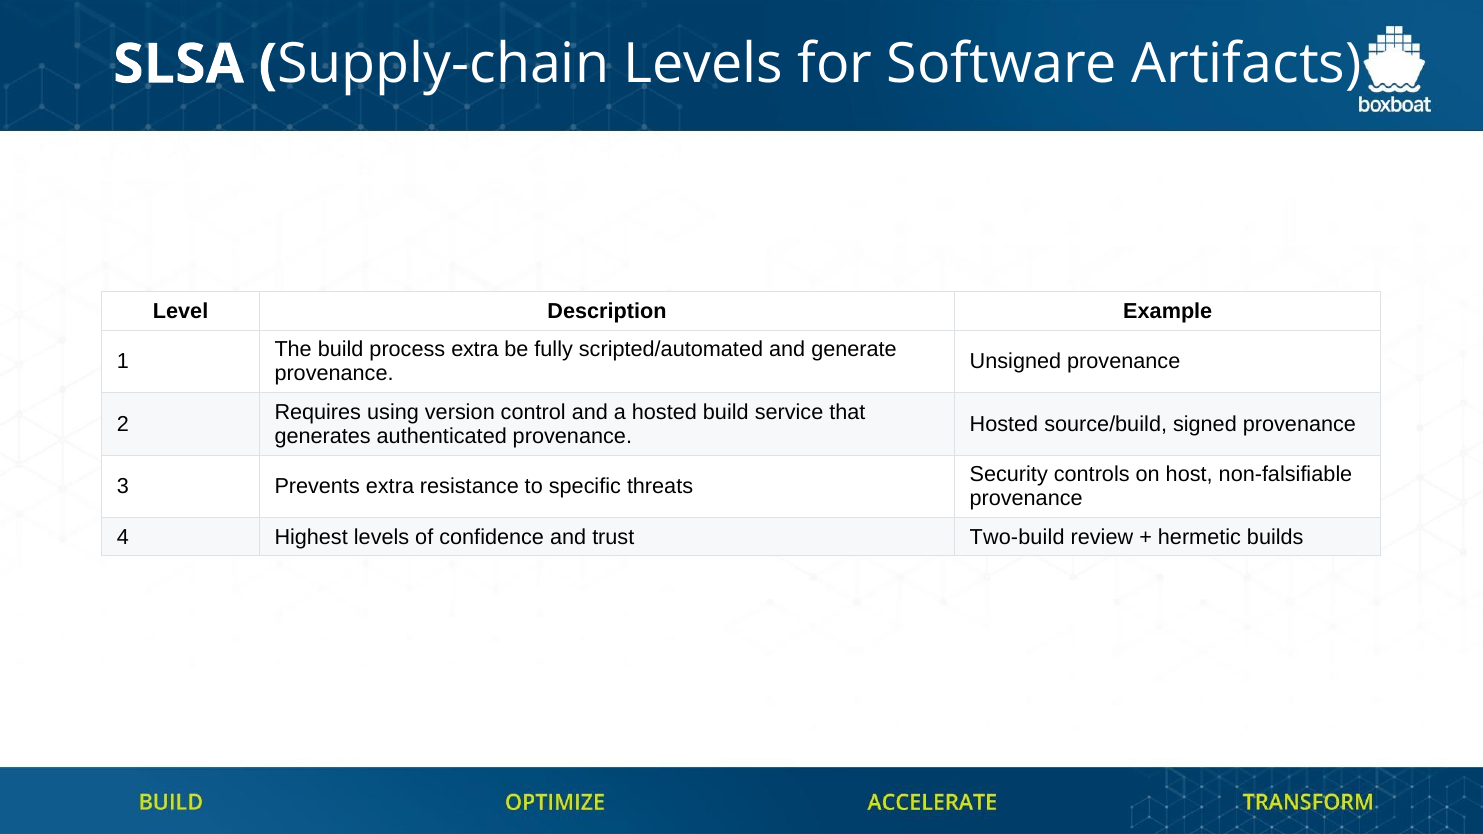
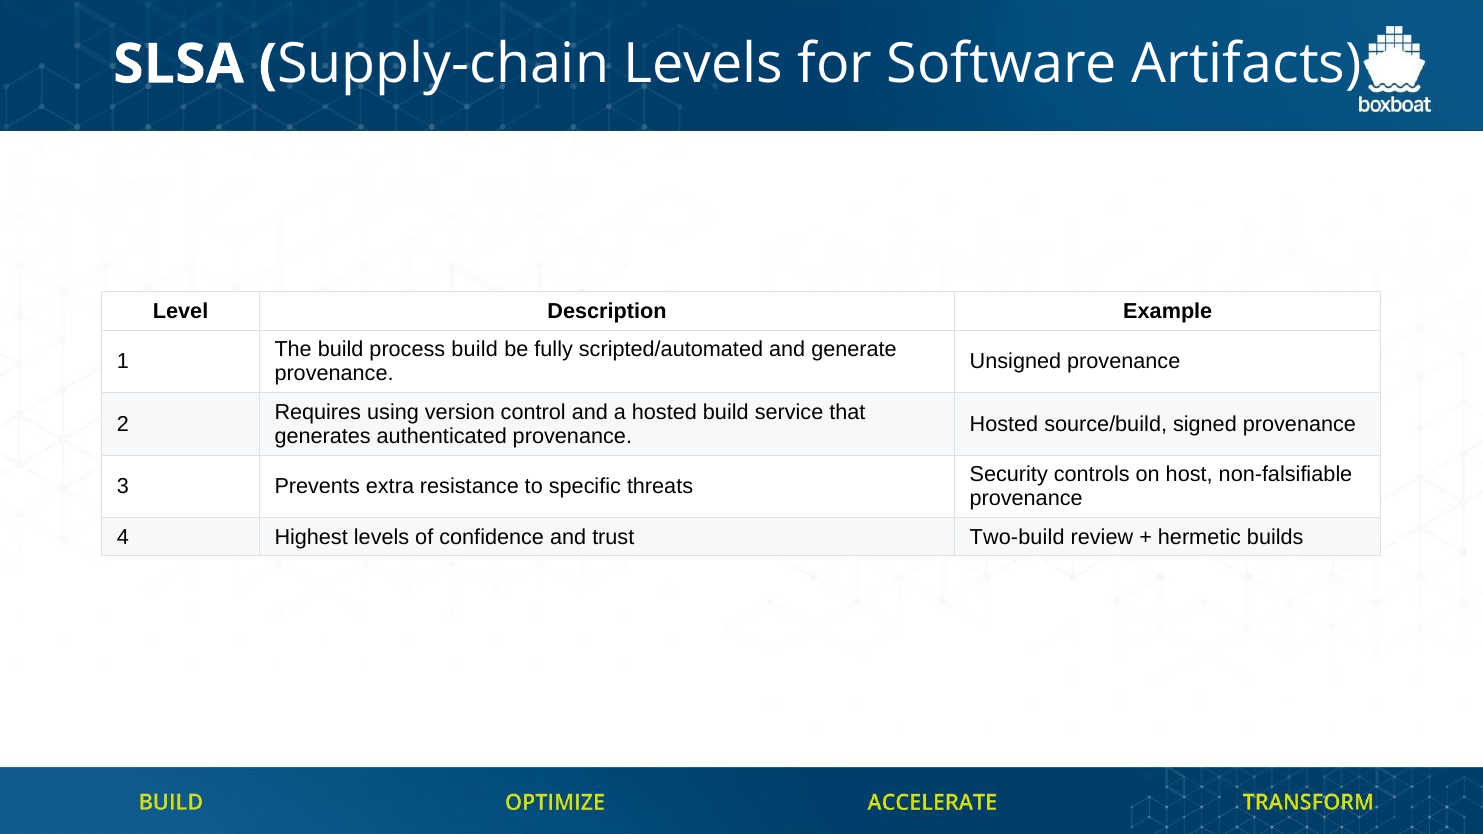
process extra: extra -> build
